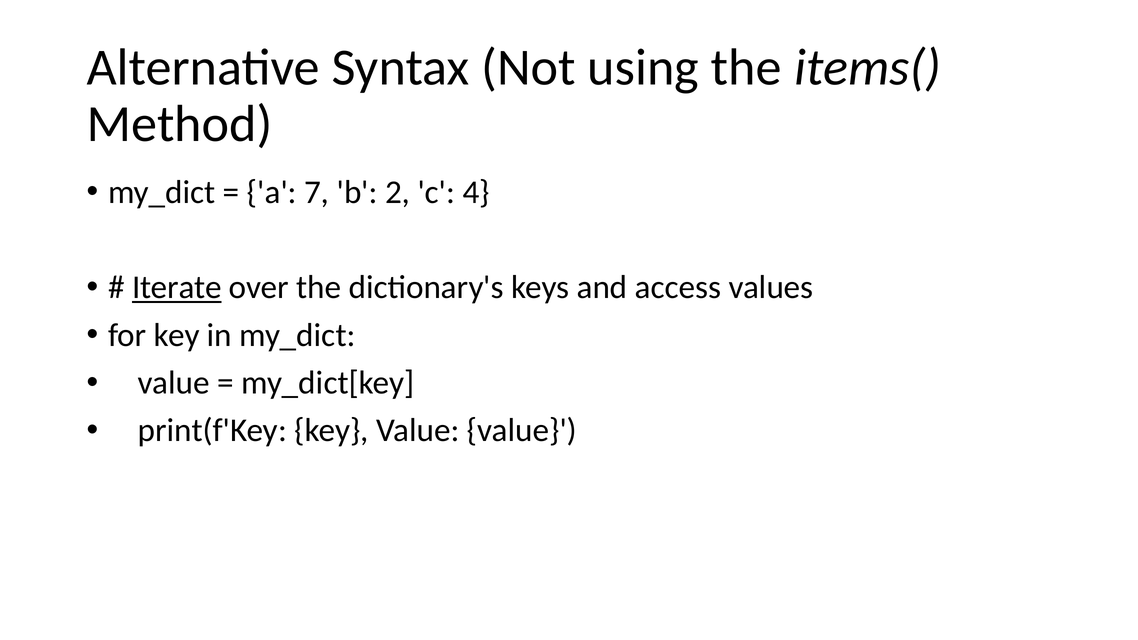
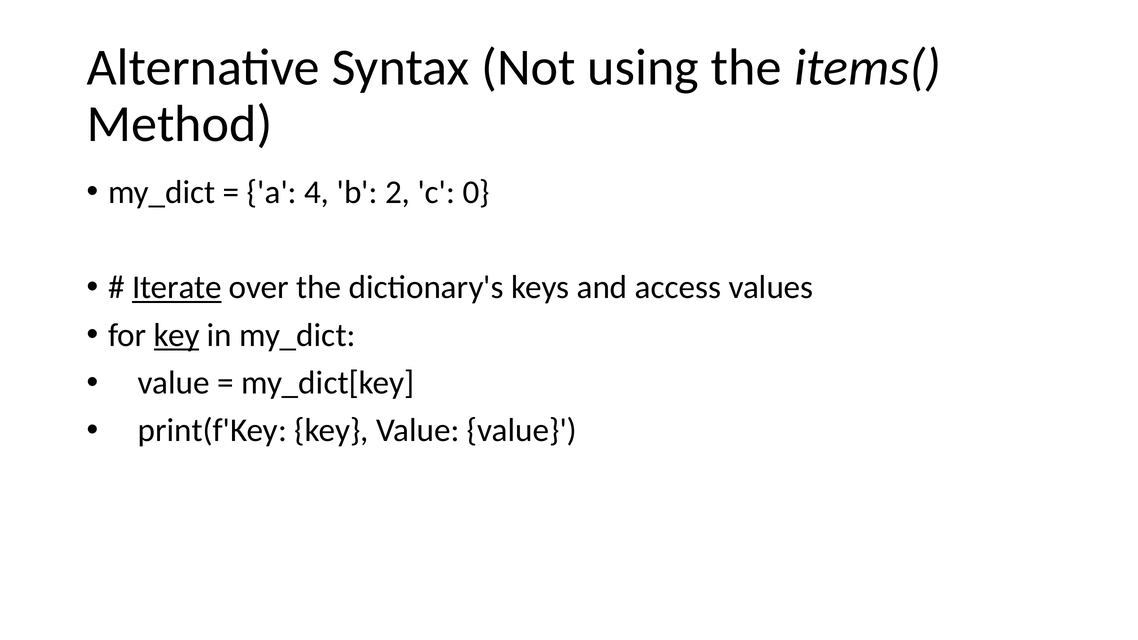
7: 7 -> 4
4: 4 -> 0
key at (177, 335) underline: none -> present
